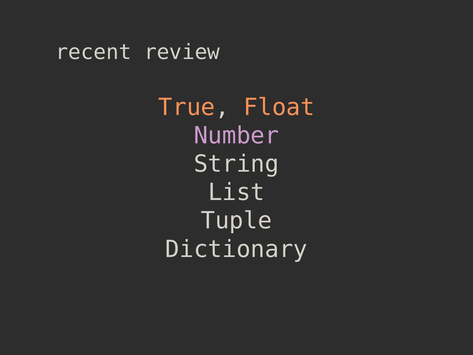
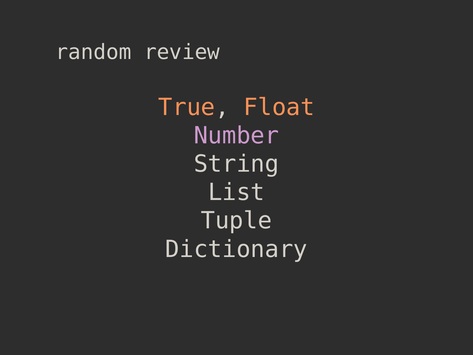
recent: recent -> random
